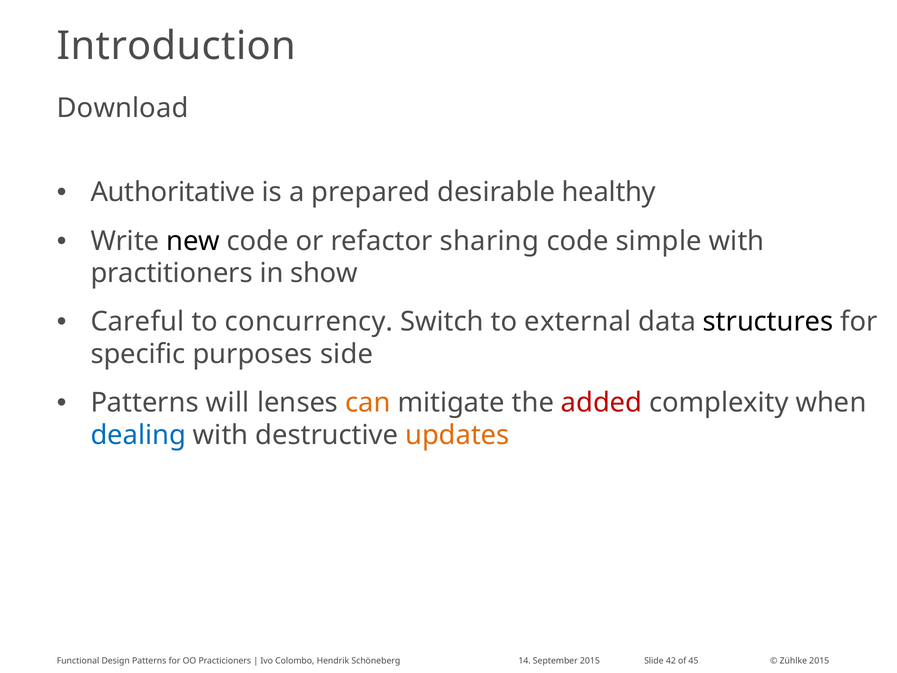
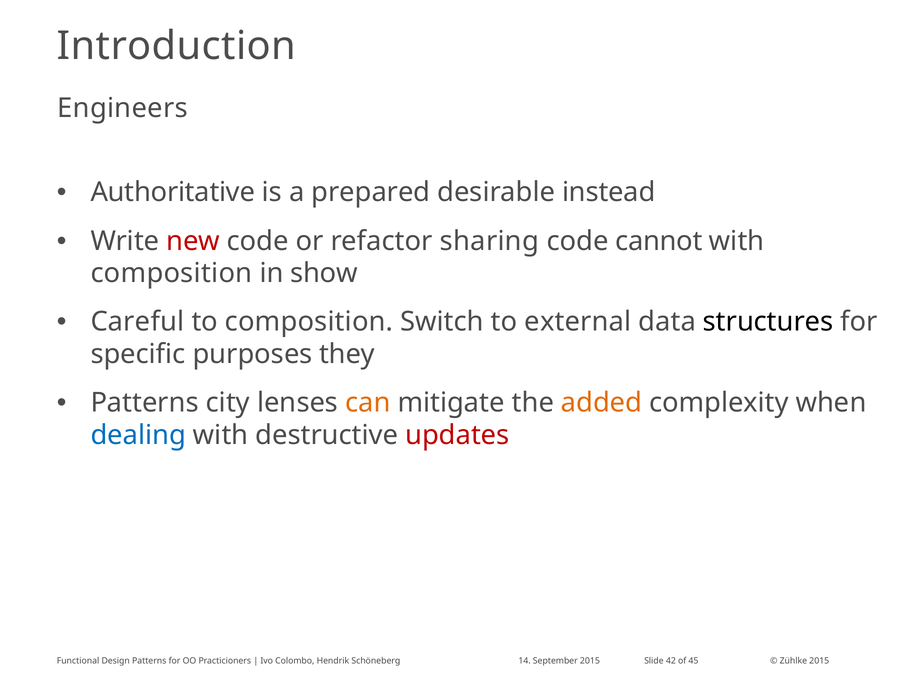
Download: Download -> Engineers
healthy: healthy -> instead
new colour: black -> red
simple: simple -> cannot
practitioners at (172, 273): practitioners -> composition
to concurrency: concurrency -> composition
side: side -> they
will: will -> city
added colour: red -> orange
updates colour: orange -> red
